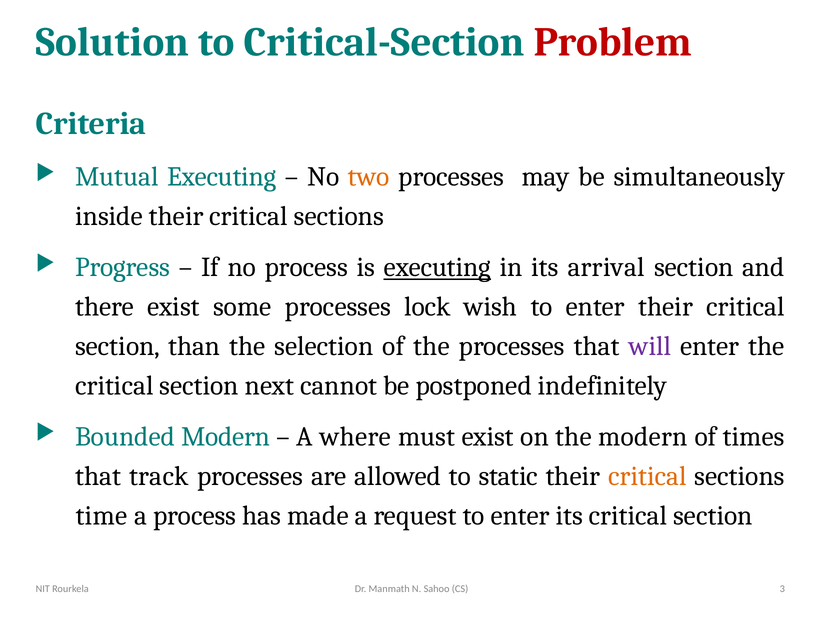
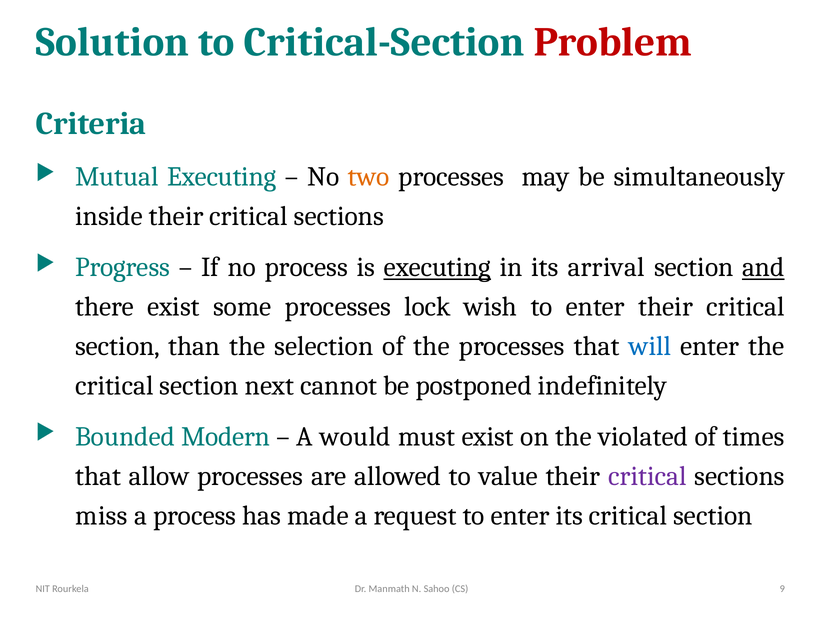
and underline: none -> present
will colour: purple -> blue
where: where -> would
the modern: modern -> violated
track: track -> allow
static: static -> value
critical at (647, 476) colour: orange -> purple
time: time -> miss
3: 3 -> 9
